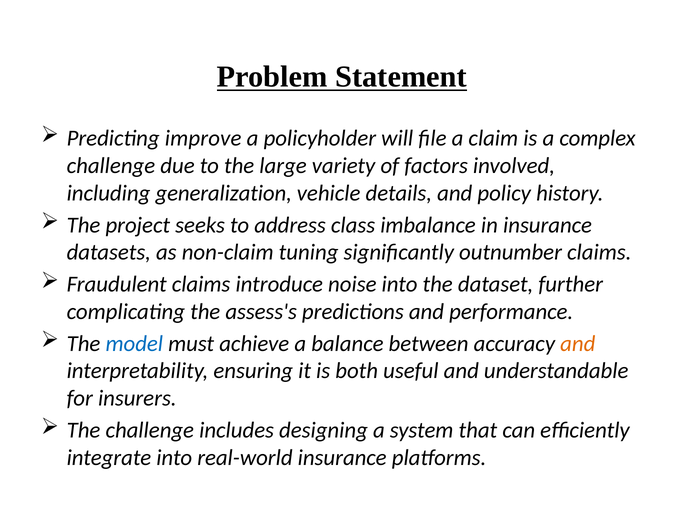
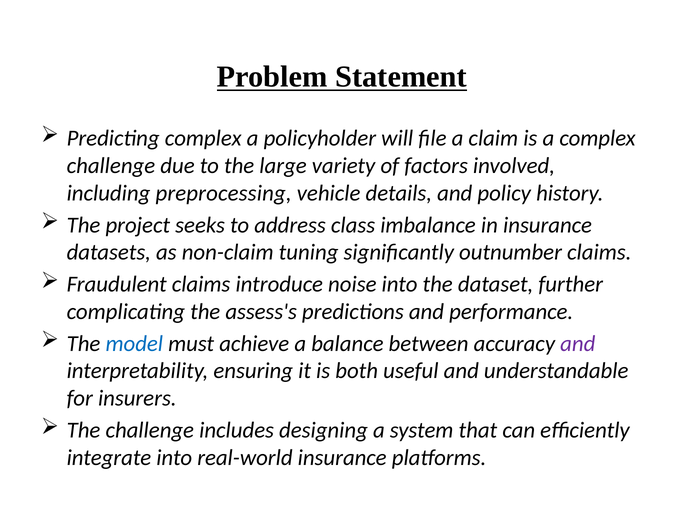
Predicting improve: improve -> complex
generalization: generalization -> preprocessing
and at (578, 344) colour: orange -> purple
